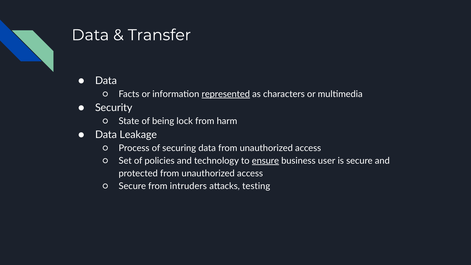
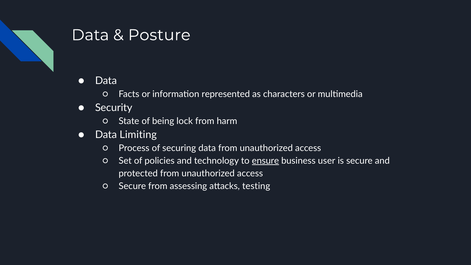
Transfer: Transfer -> Posture
represented underline: present -> none
Leakage: Leakage -> Limiting
intruders: intruders -> assessing
